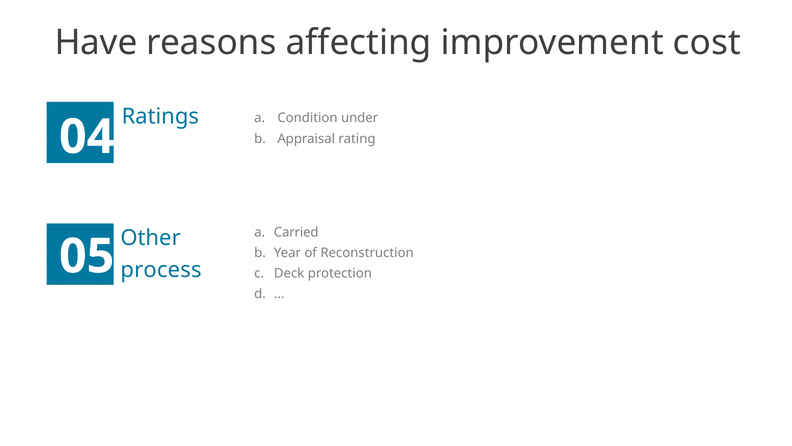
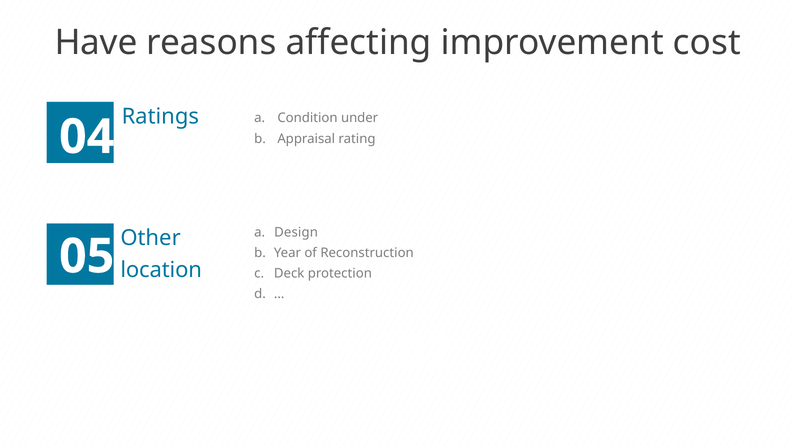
Carried: Carried -> Design
process: process -> location
